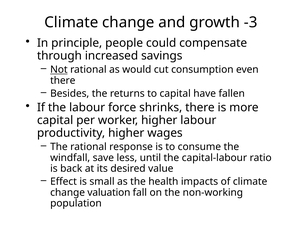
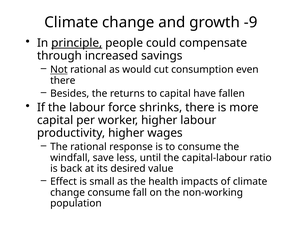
-3: -3 -> -9
principle underline: none -> present
change valuation: valuation -> consume
